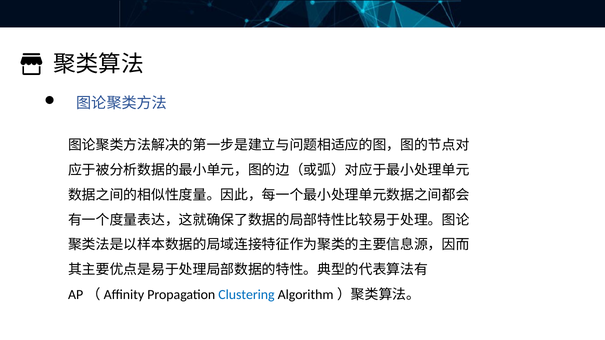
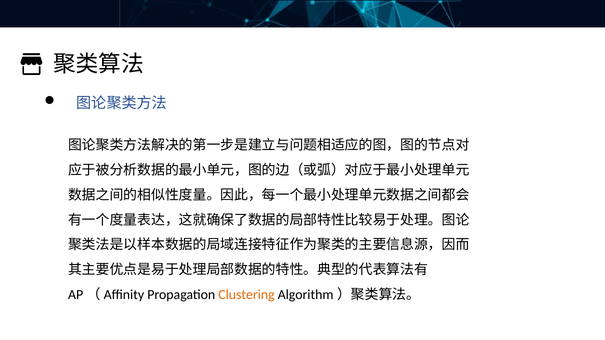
Clustering colour: blue -> orange
